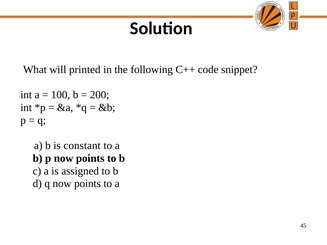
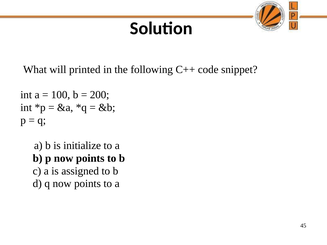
constant: constant -> initialize
